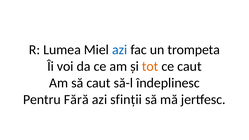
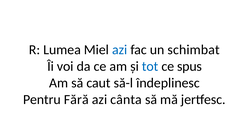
trompeta: trompeta -> schimbat
tot colour: orange -> blue
ce caut: caut -> spus
sfinții: sfinții -> cânta
